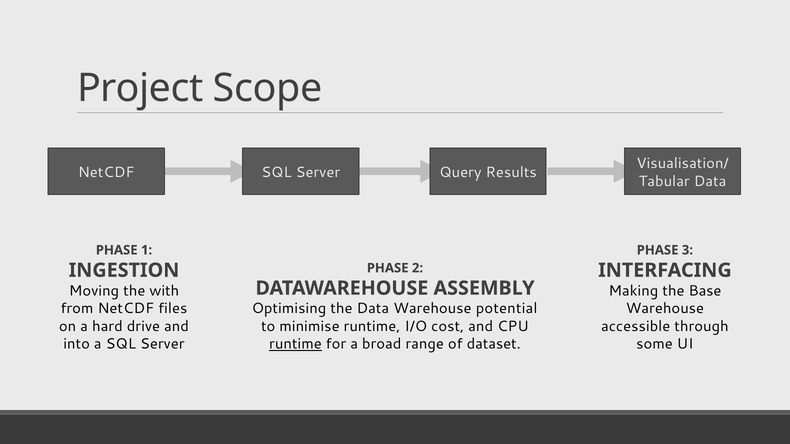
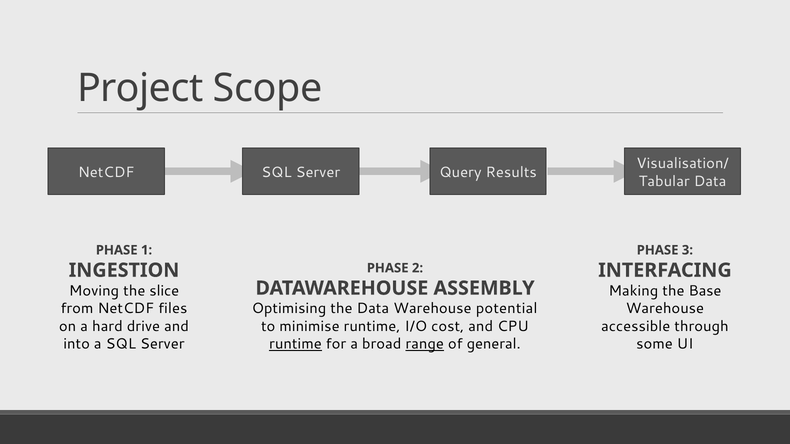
with: with -> slice
range underline: none -> present
dataset: dataset -> general
